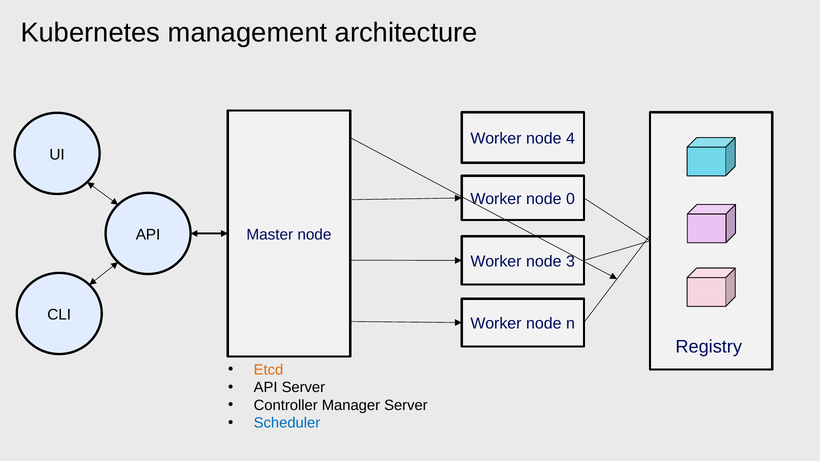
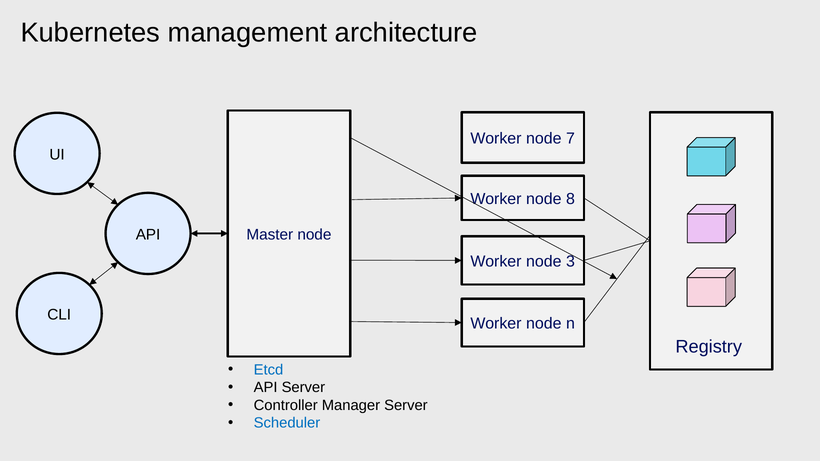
4: 4 -> 7
0: 0 -> 8
Etcd colour: orange -> blue
